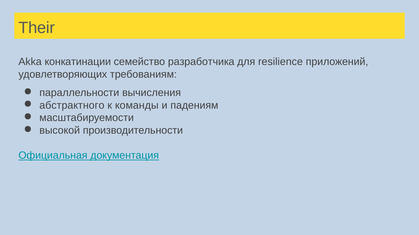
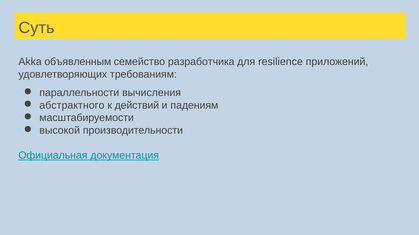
Their: Their -> Суть
конкатинации: конкатинации -> объявленным
команды: команды -> действий
